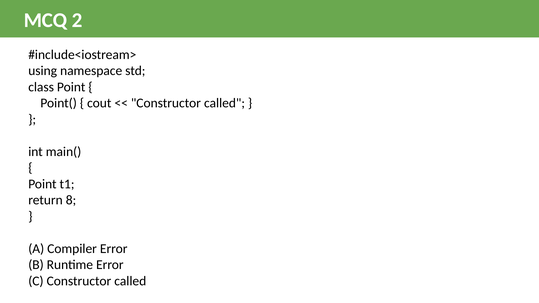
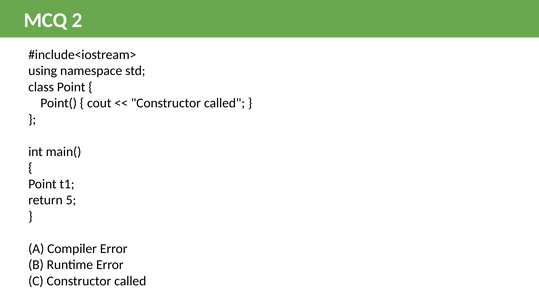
8: 8 -> 5
